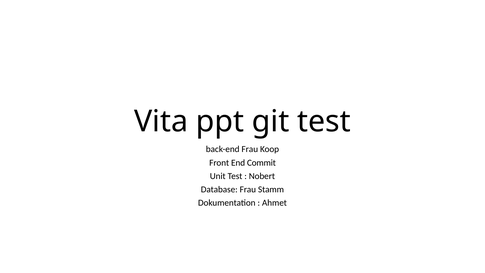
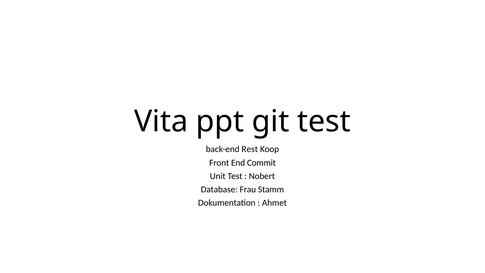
back-end Frau: Frau -> Rest
